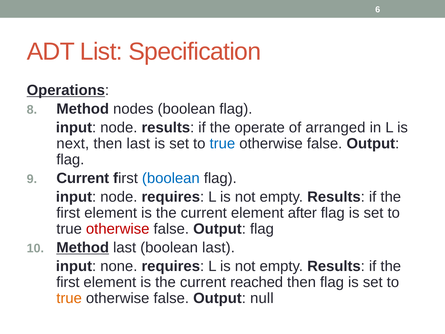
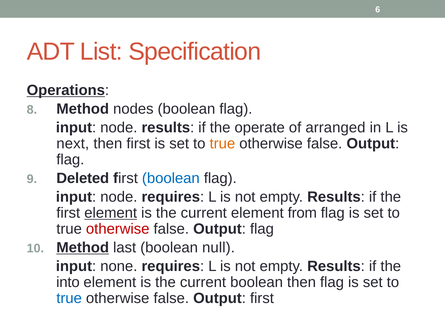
then last: last -> first
true at (222, 143) colour: blue -> orange
Current at (83, 178): Current -> Deleted
element at (111, 213) underline: none -> present
after: after -> from
boolean last: last -> null
first at (68, 282): first -> into
current reached: reached -> boolean
true at (69, 298) colour: orange -> blue
Output null: null -> first
